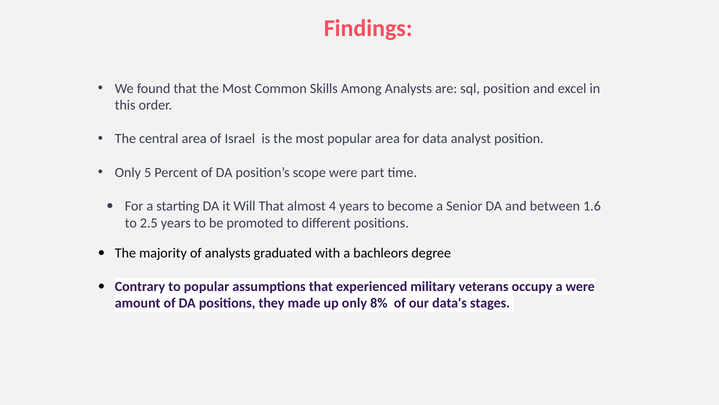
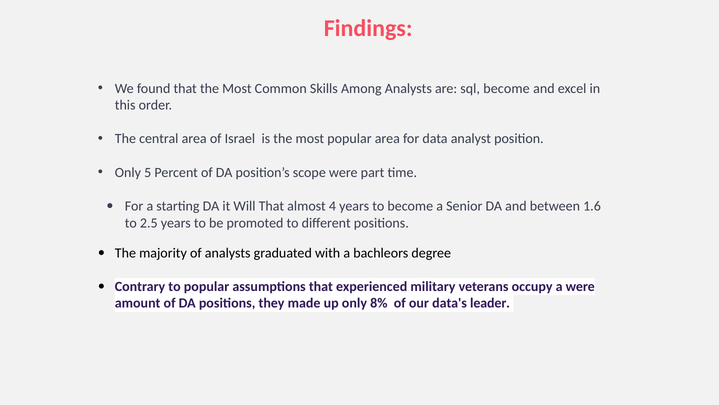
sql position: position -> become
stages: stages -> leader
